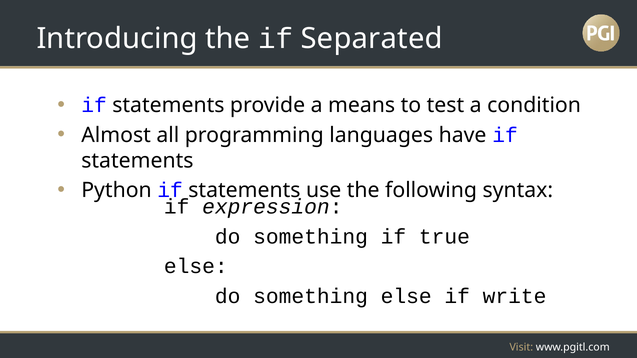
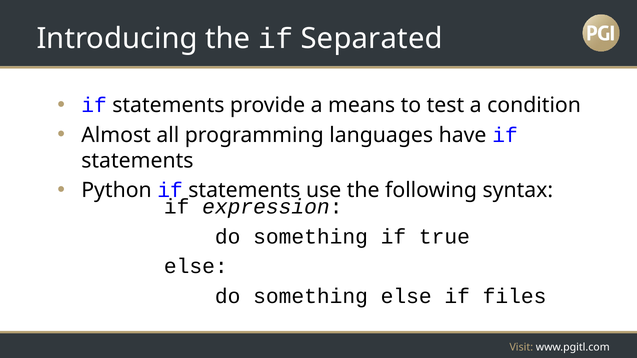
write: write -> files
